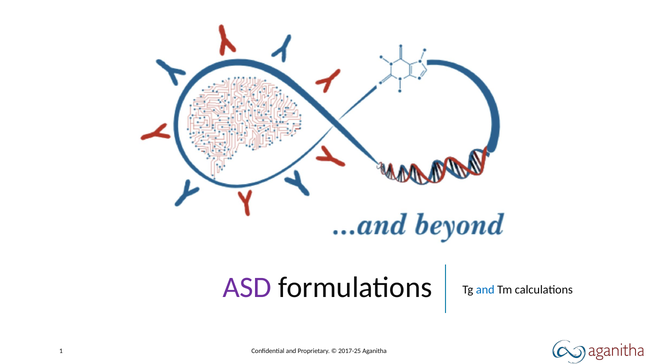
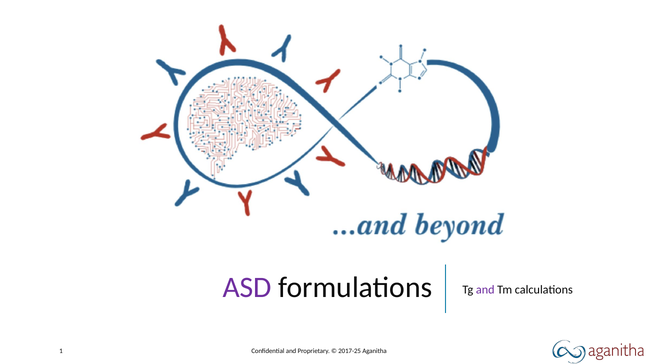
and at (485, 290) colour: blue -> purple
